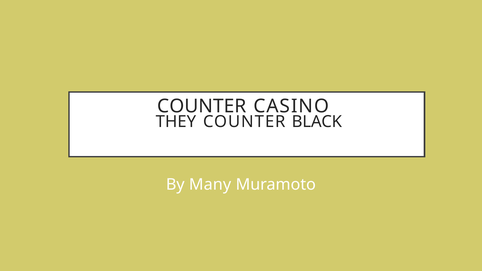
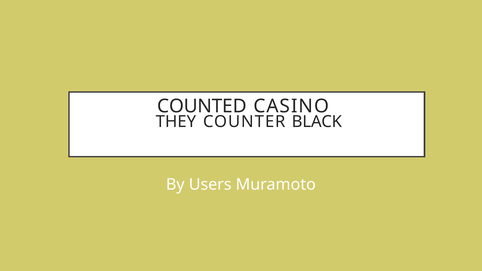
COUNTER at (202, 106): COUNTER -> COUNTED
Many: Many -> Users
